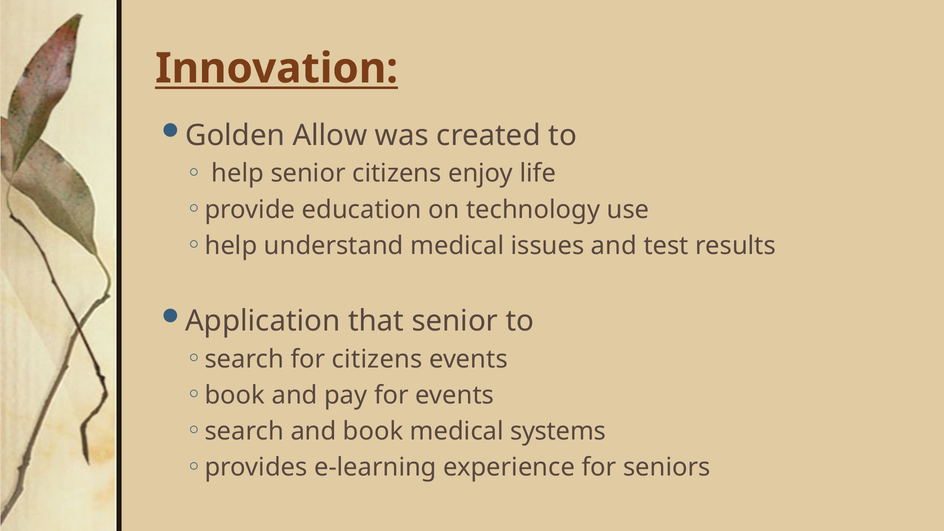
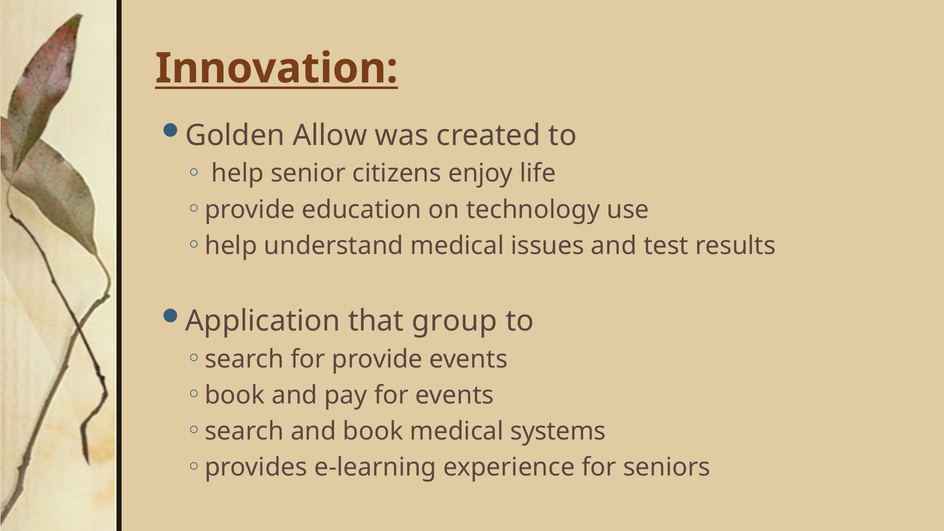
that senior: senior -> group
for citizens: citizens -> provide
